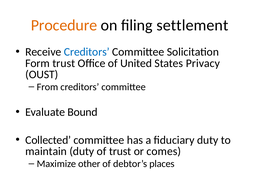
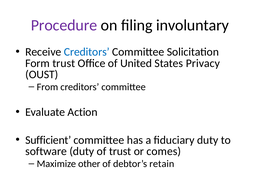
Procedure colour: orange -> purple
settlement: settlement -> involuntary
Bound: Bound -> Action
Collected: Collected -> Sufficient
maintain: maintain -> software
places: places -> retain
